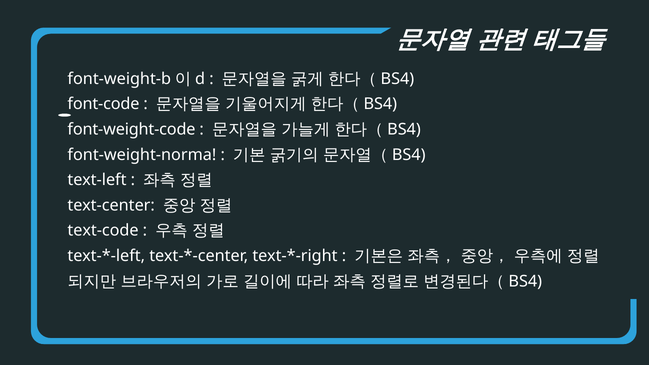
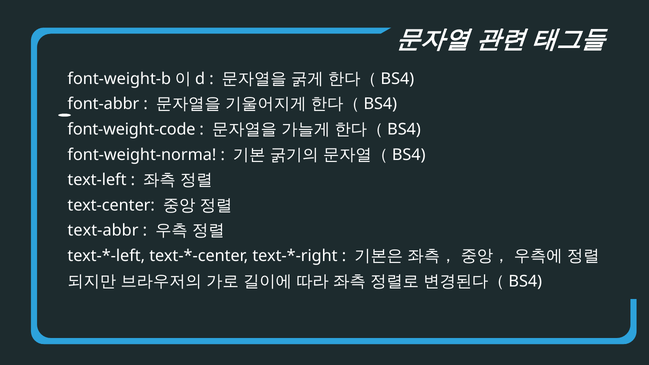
font-code: font-code -> font-abbr
text-code: text-code -> text-abbr
